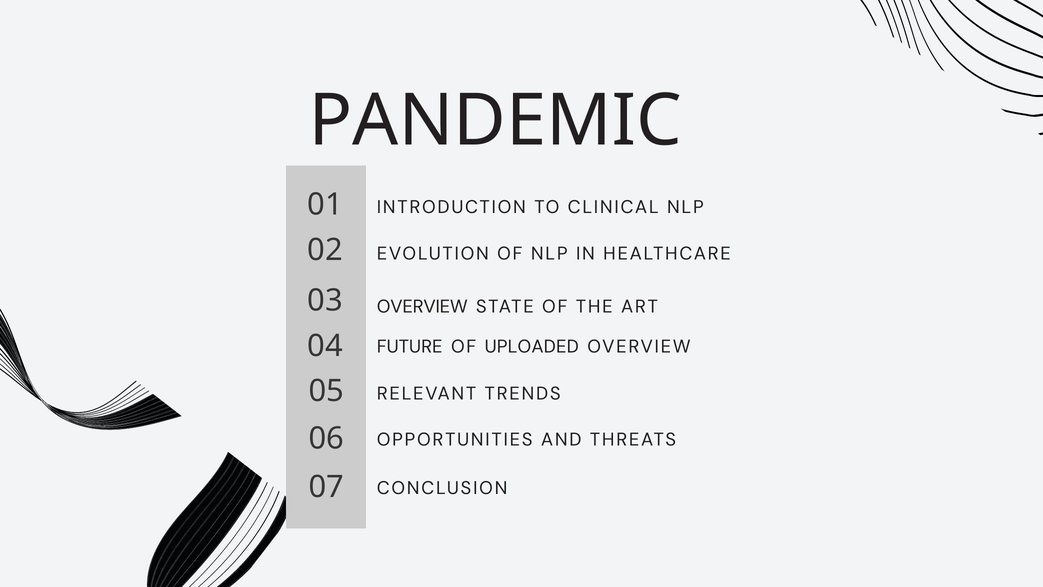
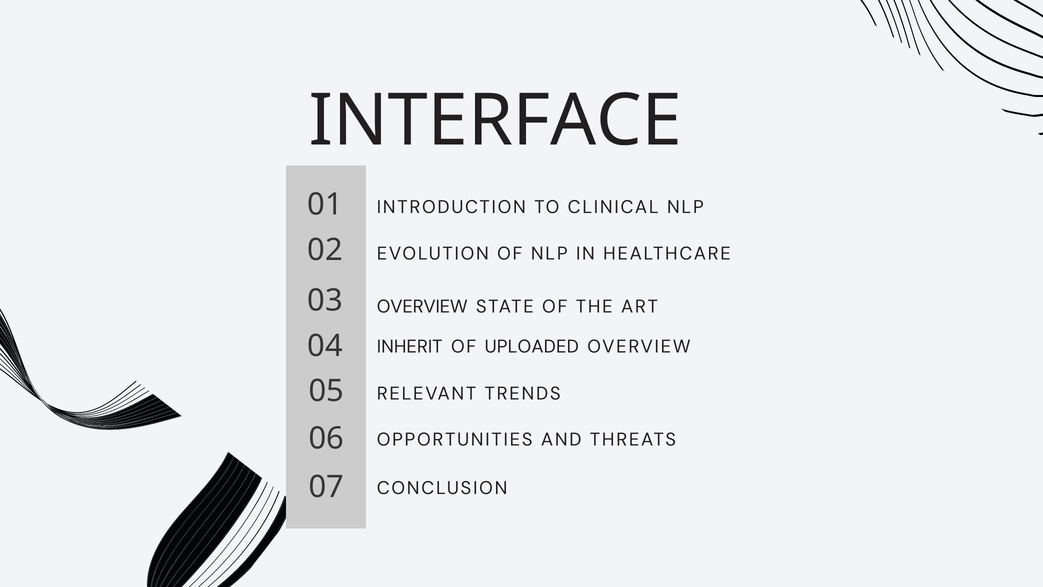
PANDEMIC: PANDEMIC -> INTERFACE
FUTURE: FUTURE -> INHERIT
